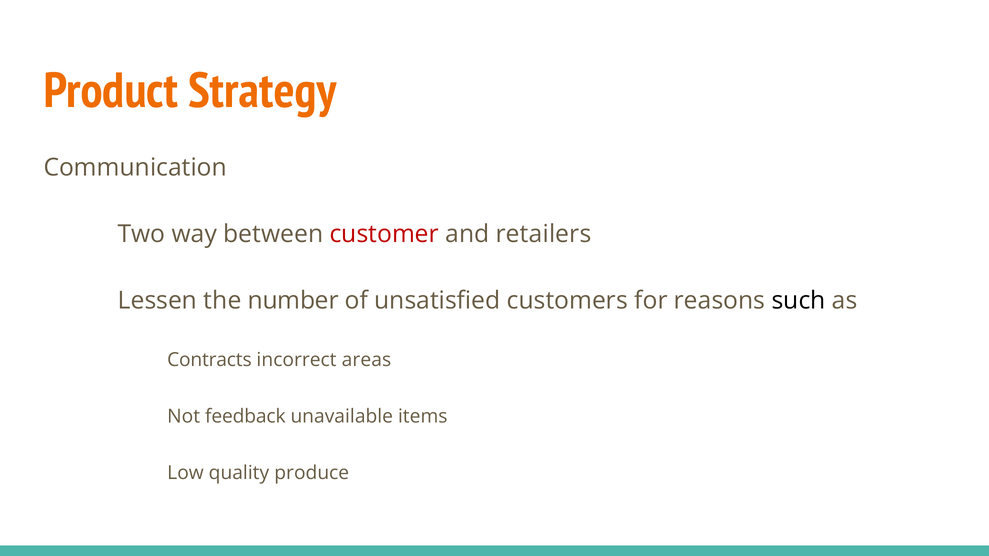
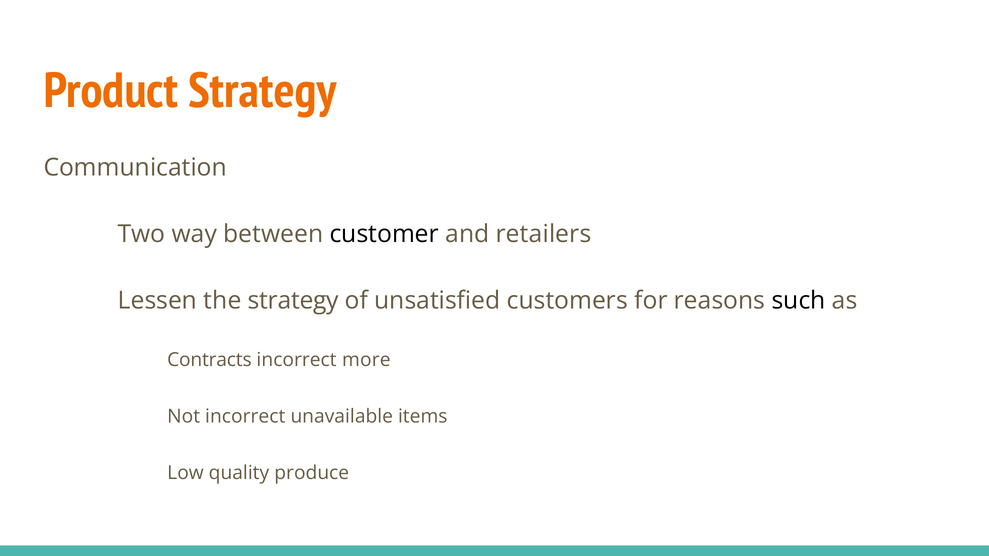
customer colour: red -> black
the number: number -> strategy
areas: areas -> more
Not feedback: feedback -> incorrect
